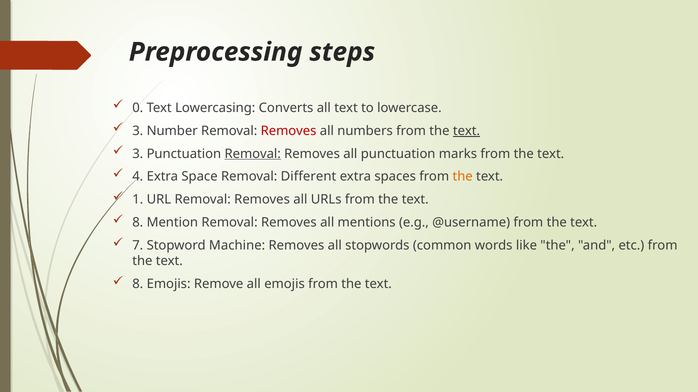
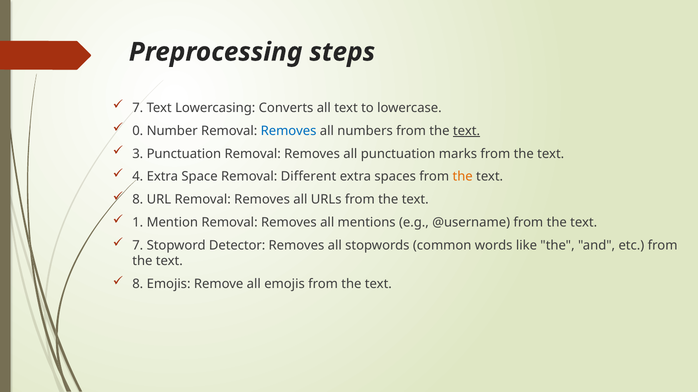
0 at (138, 108): 0 -> 7
3 at (138, 131): 3 -> 0
Removes at (289, 131) colour: red -> blue
Removal at (253, 154) underline: present -> none
1 at (138, 200): 1 -> 8
8 at (138, 223): 8 -> 1
Machine: Machine -> Detector
